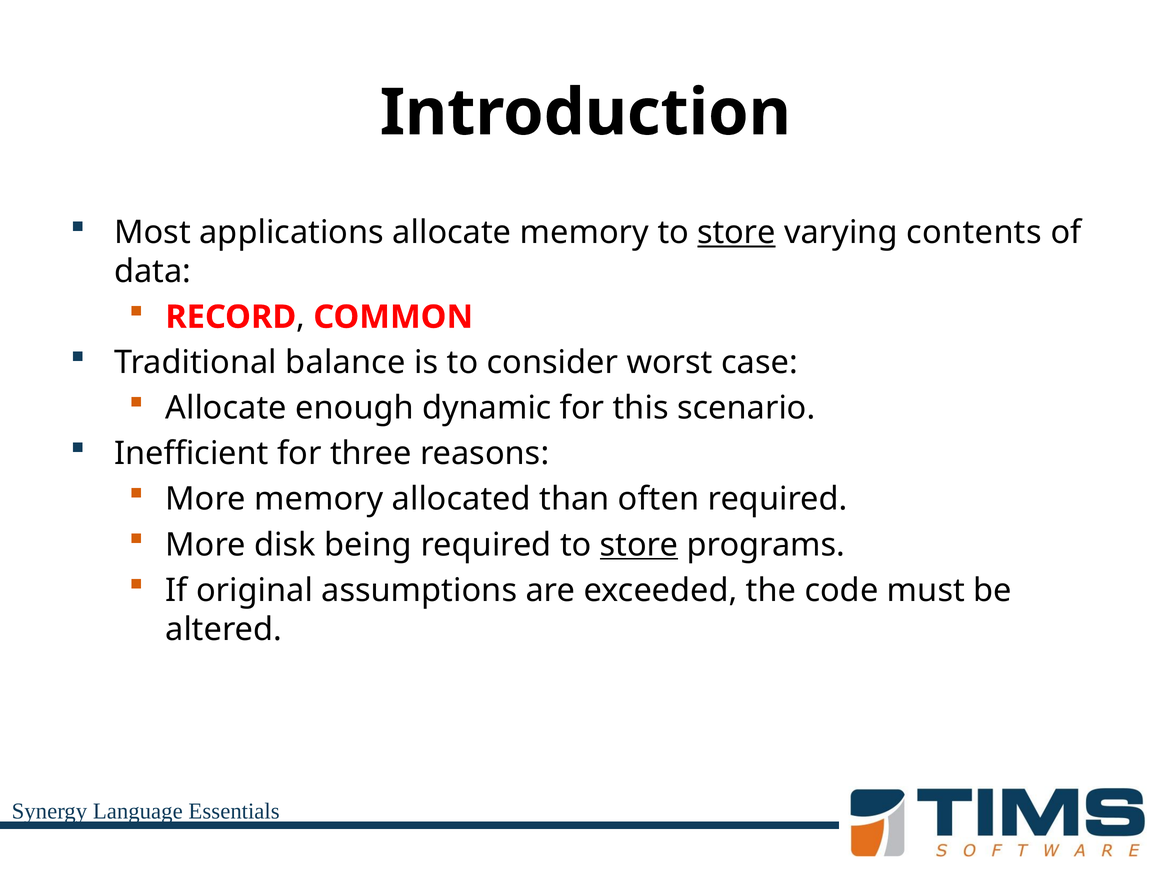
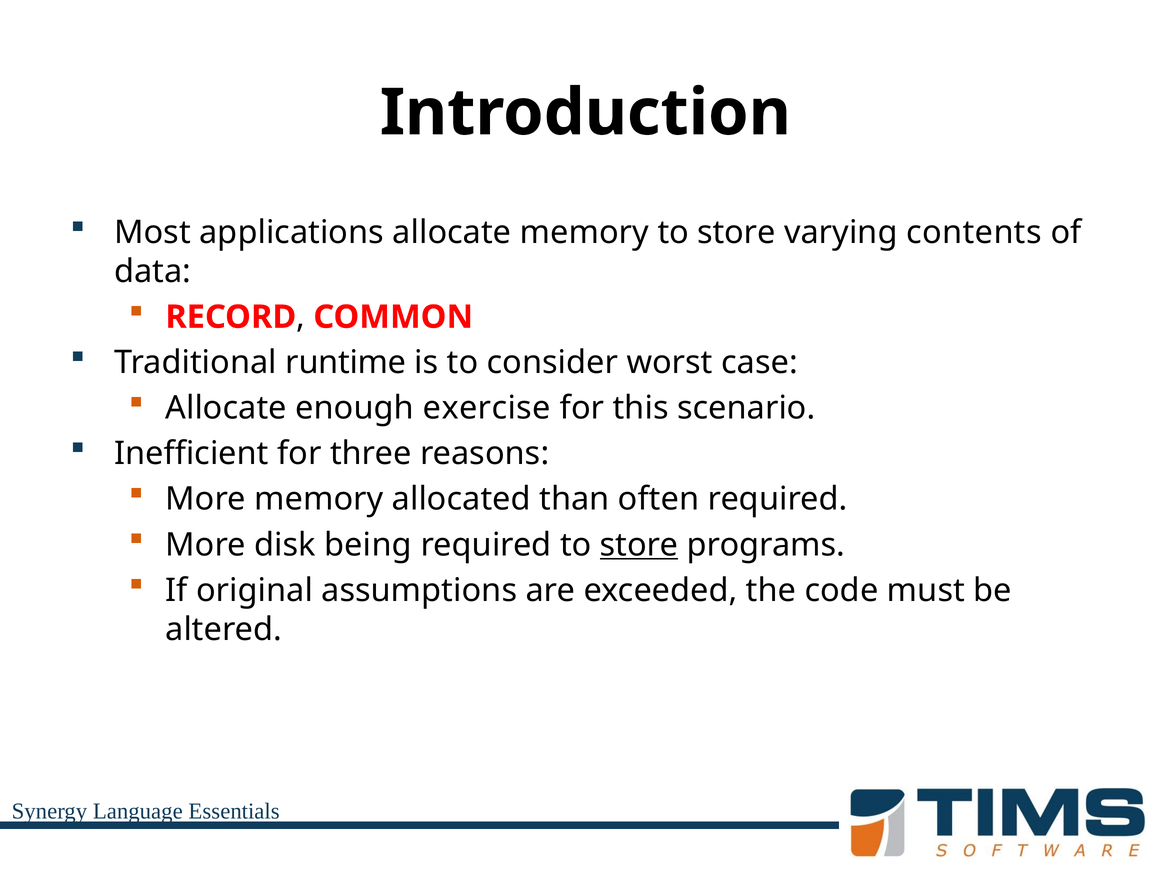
store at (736, 233) underline: present -> none
balance: balance -> runtime
dynamic: dynamic -> exercise
